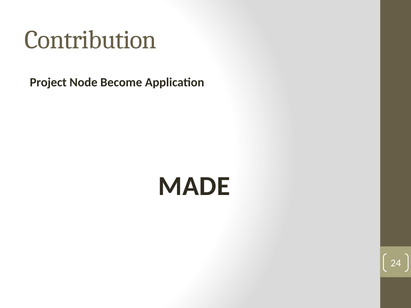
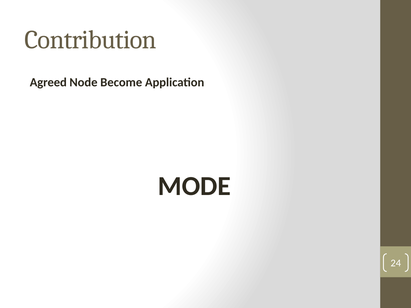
Project: Project -> Agreed
MADE: MADE -> MODE
